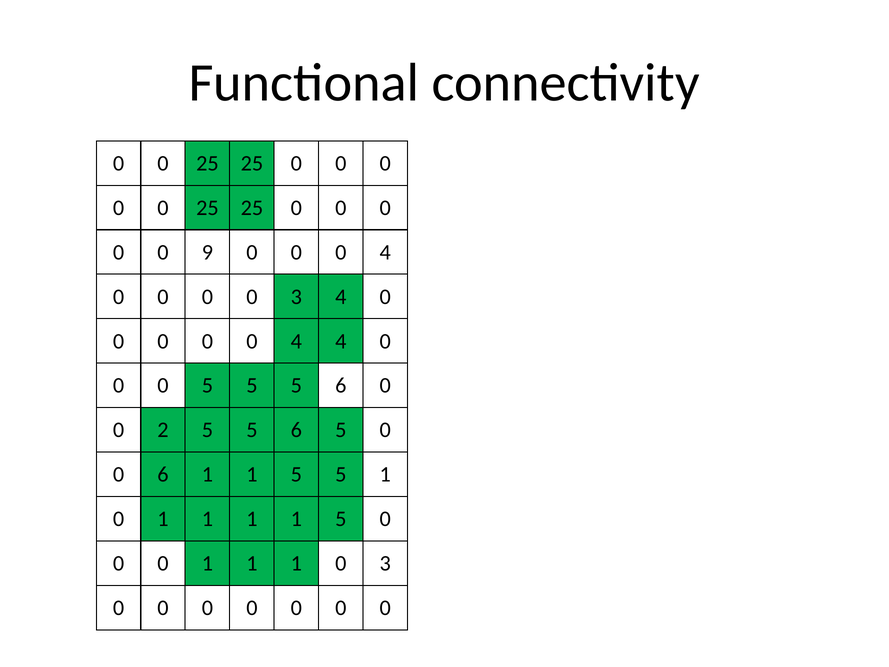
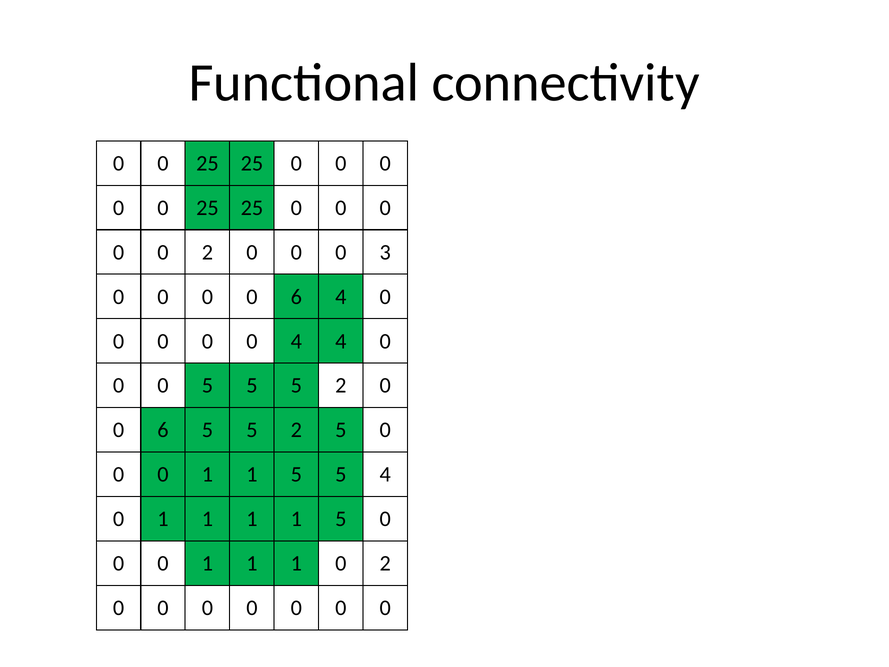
0 0 9: 9 -> 2
4 at (385, 252): 4 -> 3
0 0 0 3: 3 -> 6
5 5 5 6: 6 -> 2
2 at (163, 430): 2 -> 6
6 at (296, 430): 6 -> 2
6 at (163, 474): 6 -> 0
5 1: 1 -> 4
1 0 3: 3 -> 2
